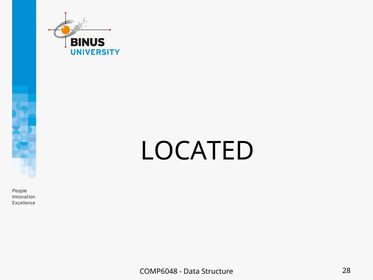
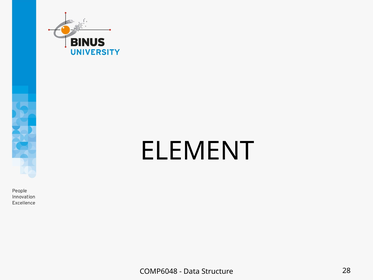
LOCATED: LOCATED -> ELEMENT
